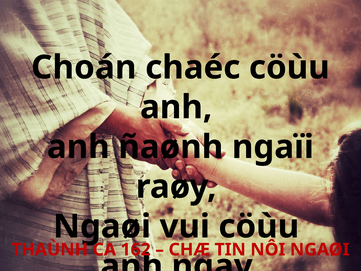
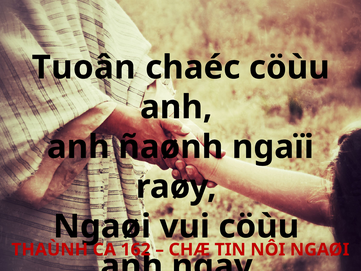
Choán: Choán -> Tuoân
